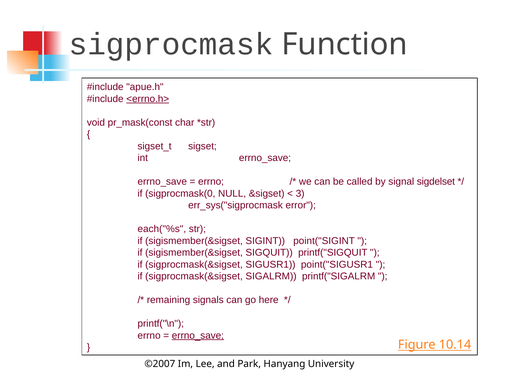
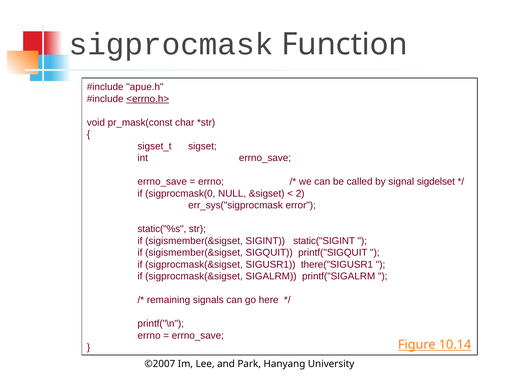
3: 3 -> 2
each("%s: each("%s -> static("%s
point("SIGINT: point("SIGINT -> static("SIGINT
point("SIGUSR1: point("SIGUSR1 -> there("SIGUSR1
errno_save at (198, 336) underline: present -> none
